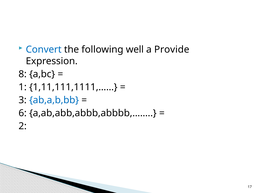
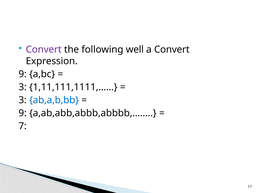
Convert at (44, 50) colour: blue -> purple
a Provide: Provide -> Convert
8 at (23, 74): 8 -> 9
1 at (23, 87): 1 -> 3
6 at (23, 113): 6 -> 9
2: 2 -> 7
